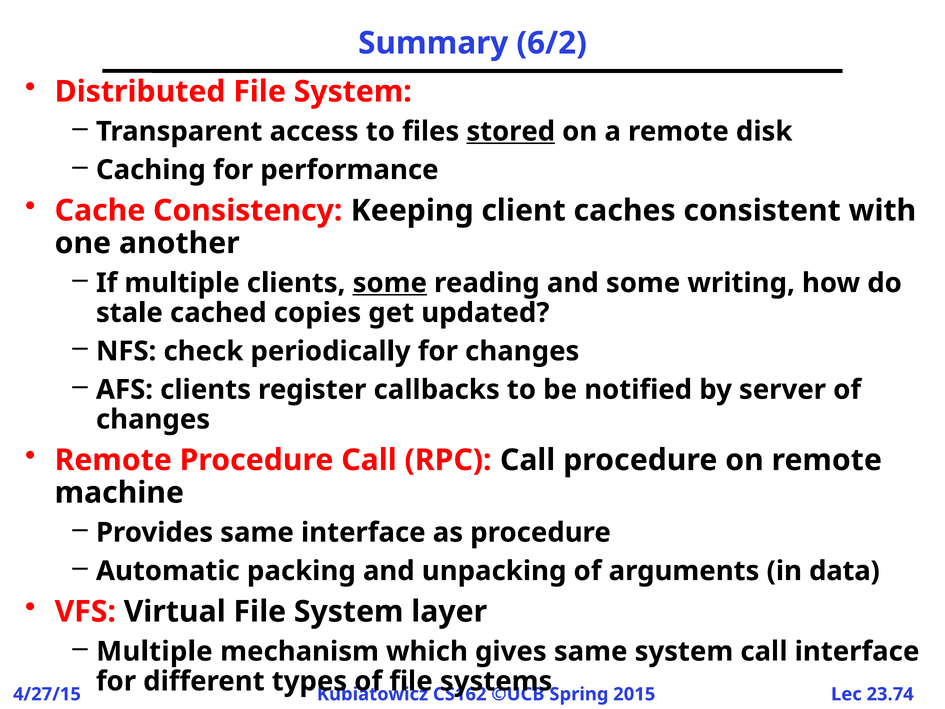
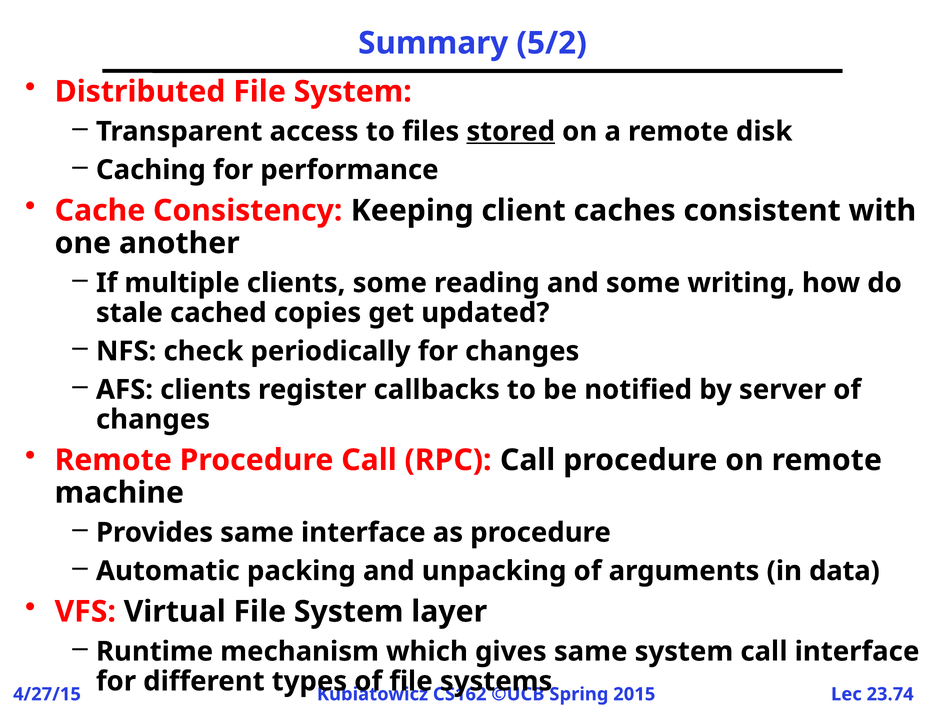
6/2: 6/2 -> 5/2
some at (390, 283) underline: present -> none
Multiple at (154, 651): Multiple -> Runtime
